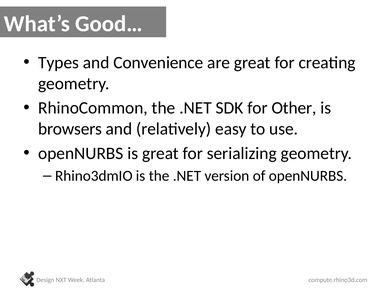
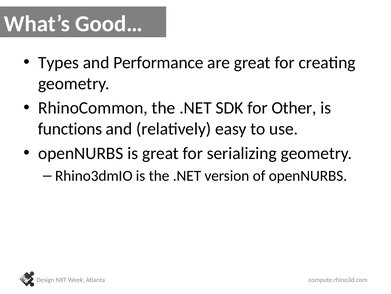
Convenience: Convenience -> Performance
browsers: browsers -> functions
